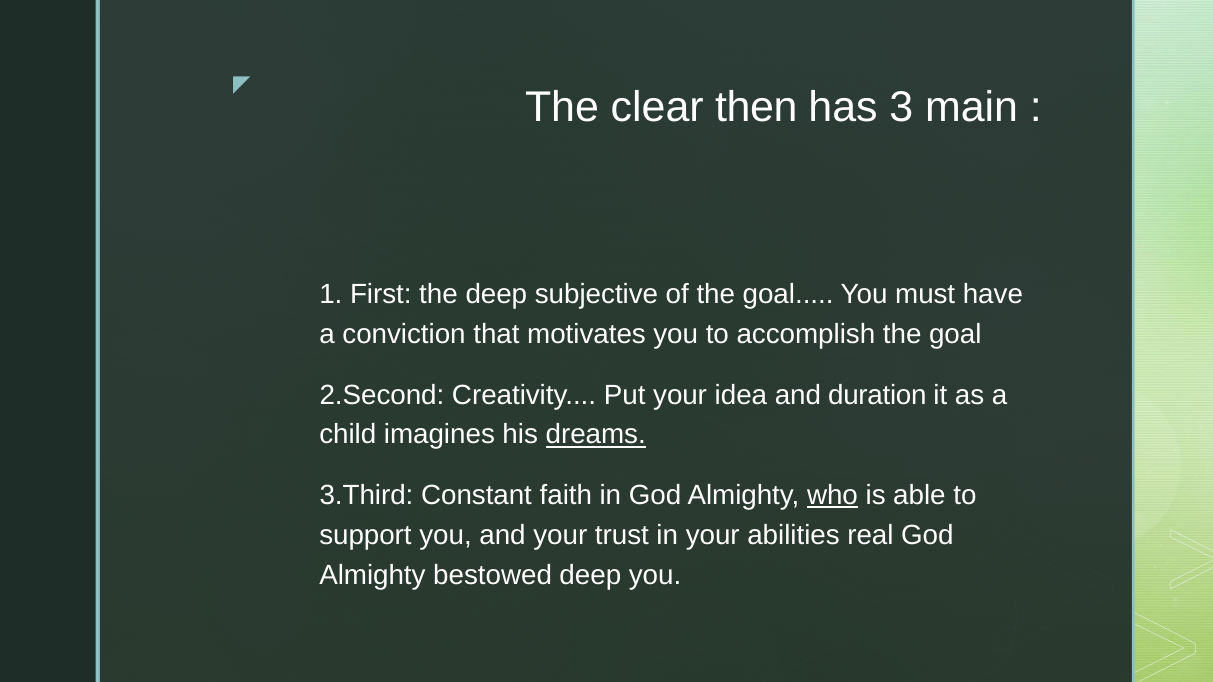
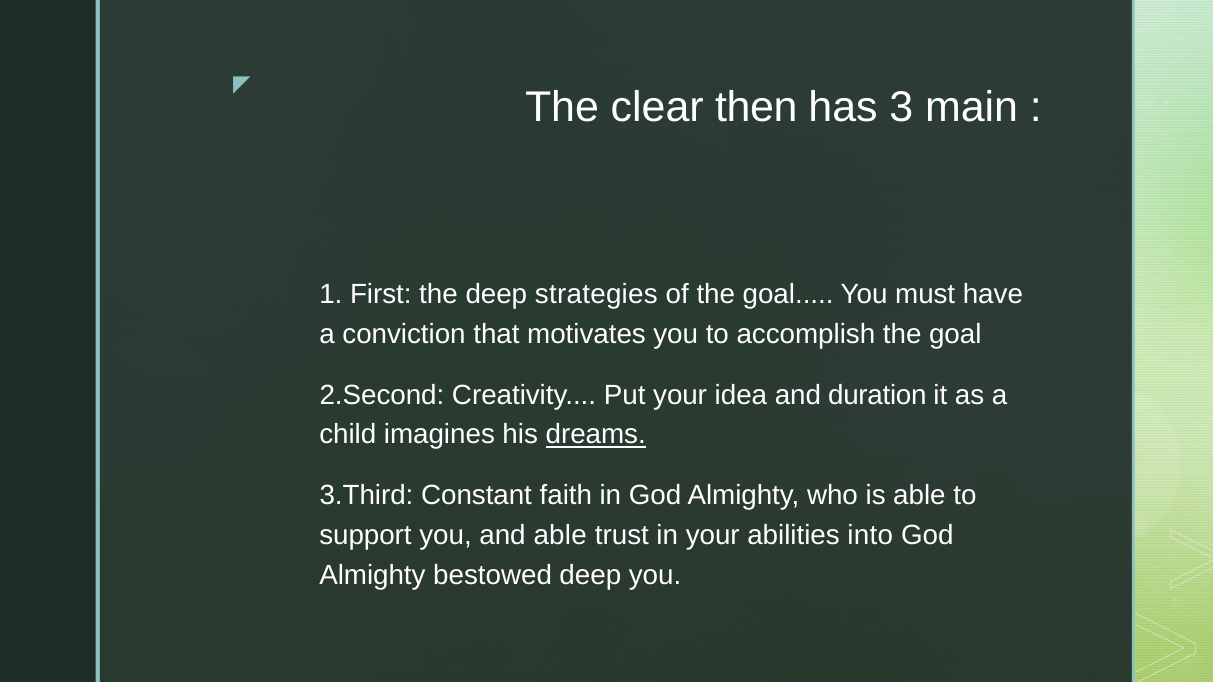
subjective: subjective -> strategies
who underline: present -> none
and your: your -> able
real: real -> into
